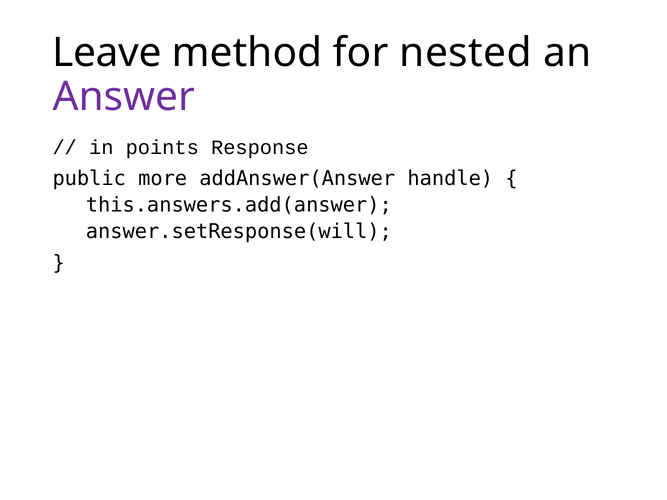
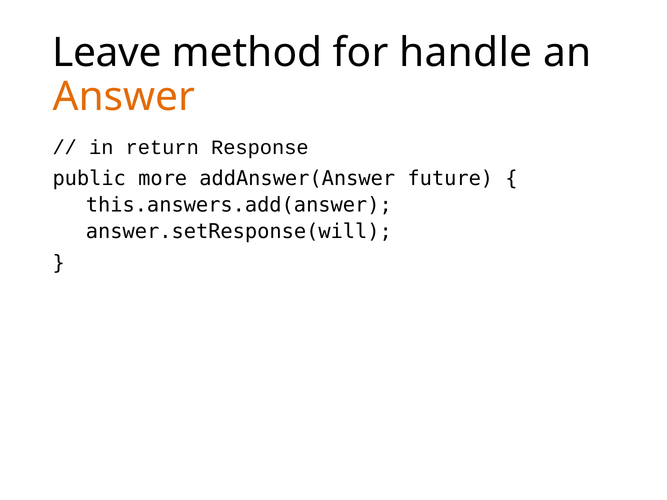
nested: nested -> handle
Answer colour: purple -> orange
points: points -> return
handle: handle -> future
